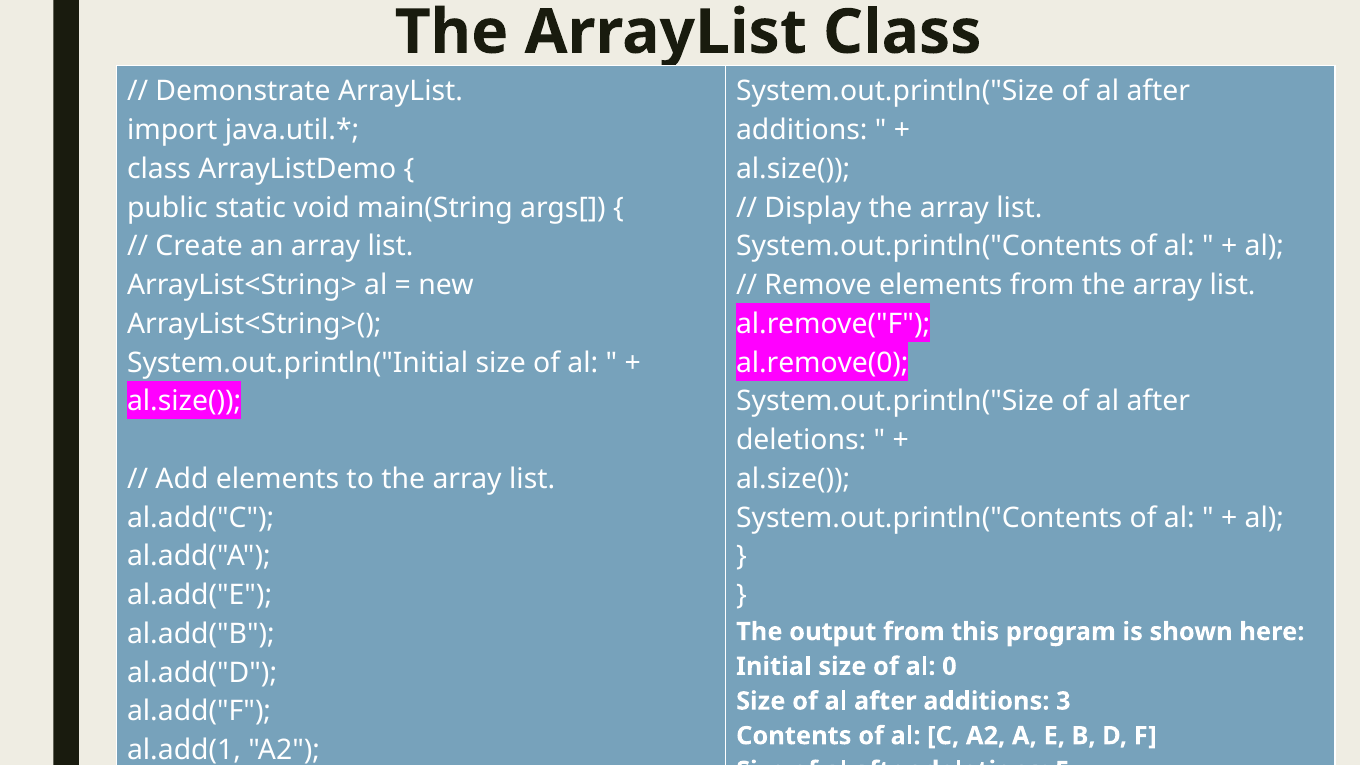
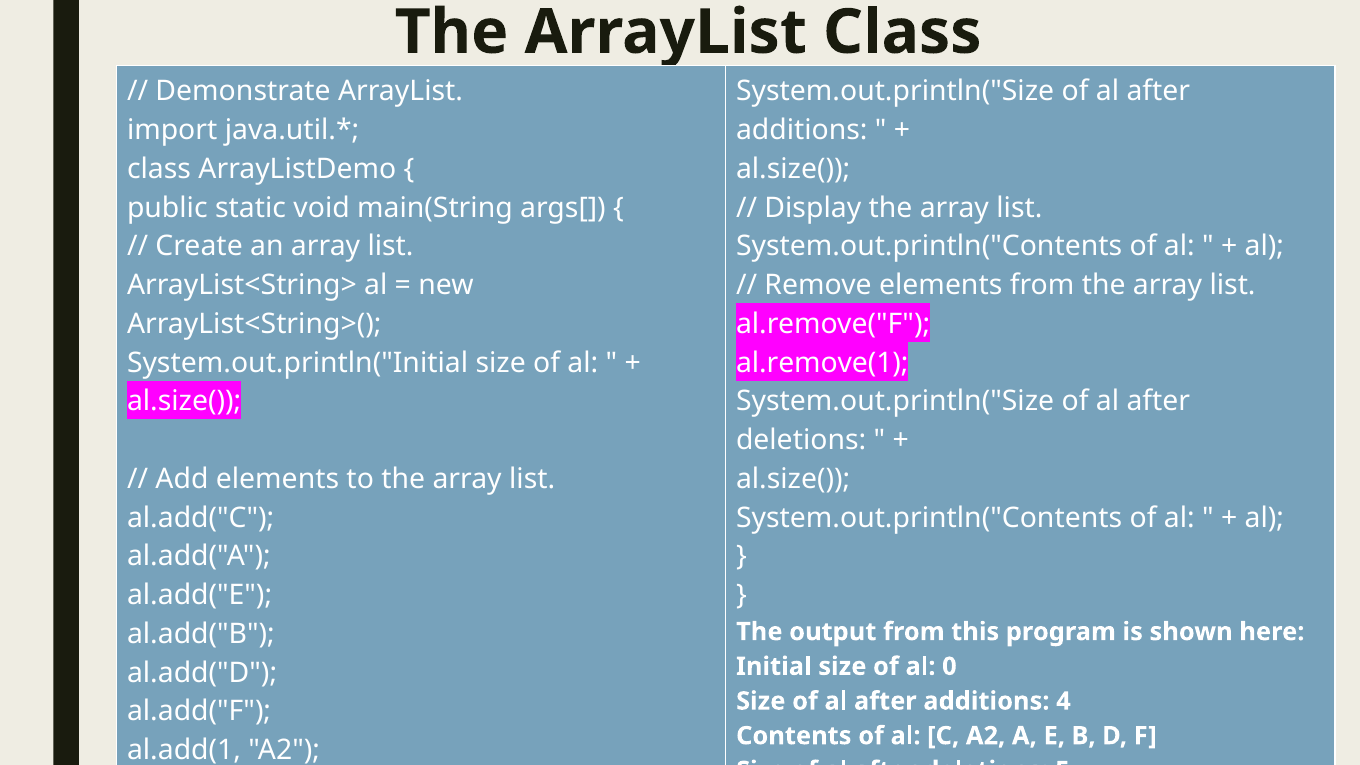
al.remove(0: al.remove(0 -> al.remove(1
3: 3 -> 4
